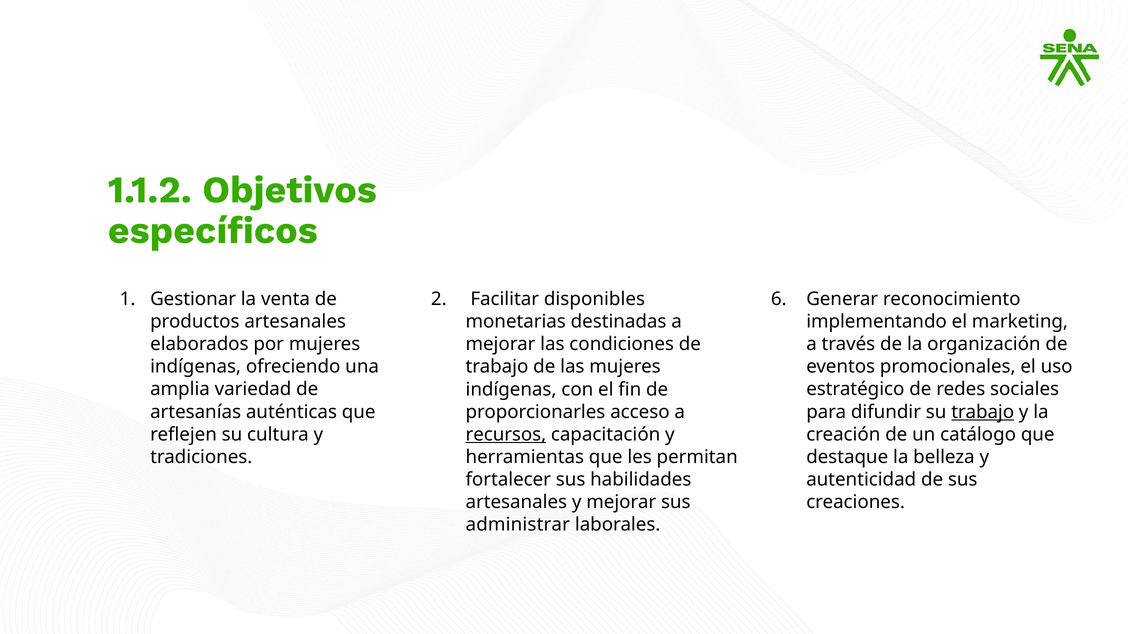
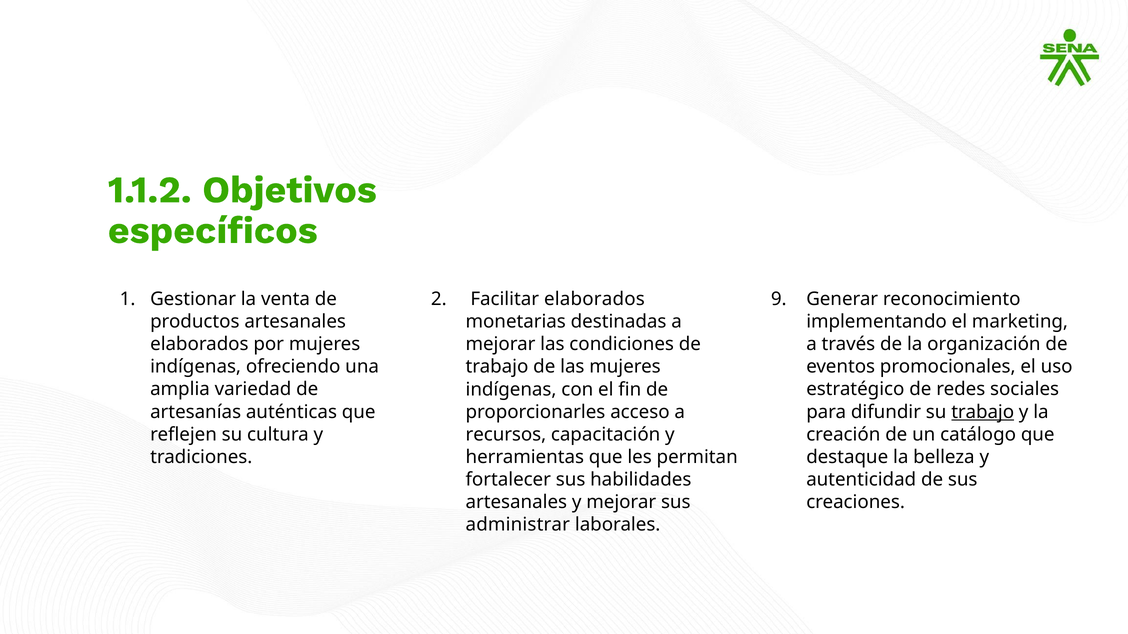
Facilitar disponibles: disponibles -> elaborados
6: 6 -> 9
recursos underline: present -> none
